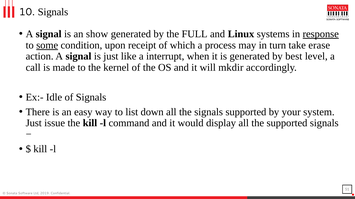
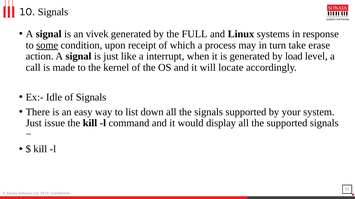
show: show -> vivek
response underline: present -> none
best: best -> load
mkdir: mkdir -> locate
